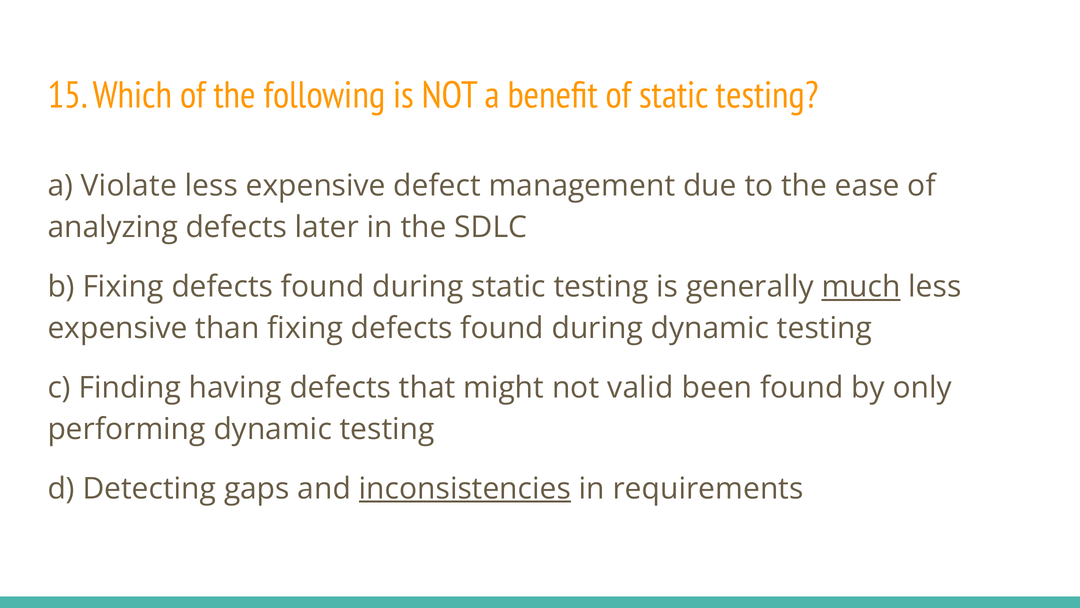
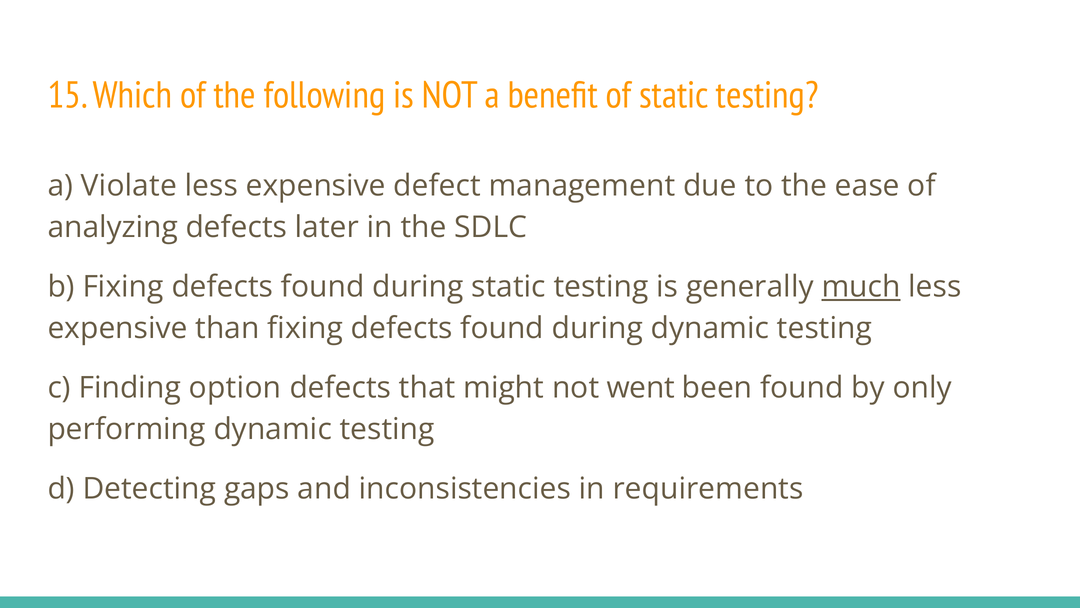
having: having -> option
valid: valid -> went
inconsistencies underline: present -> none
